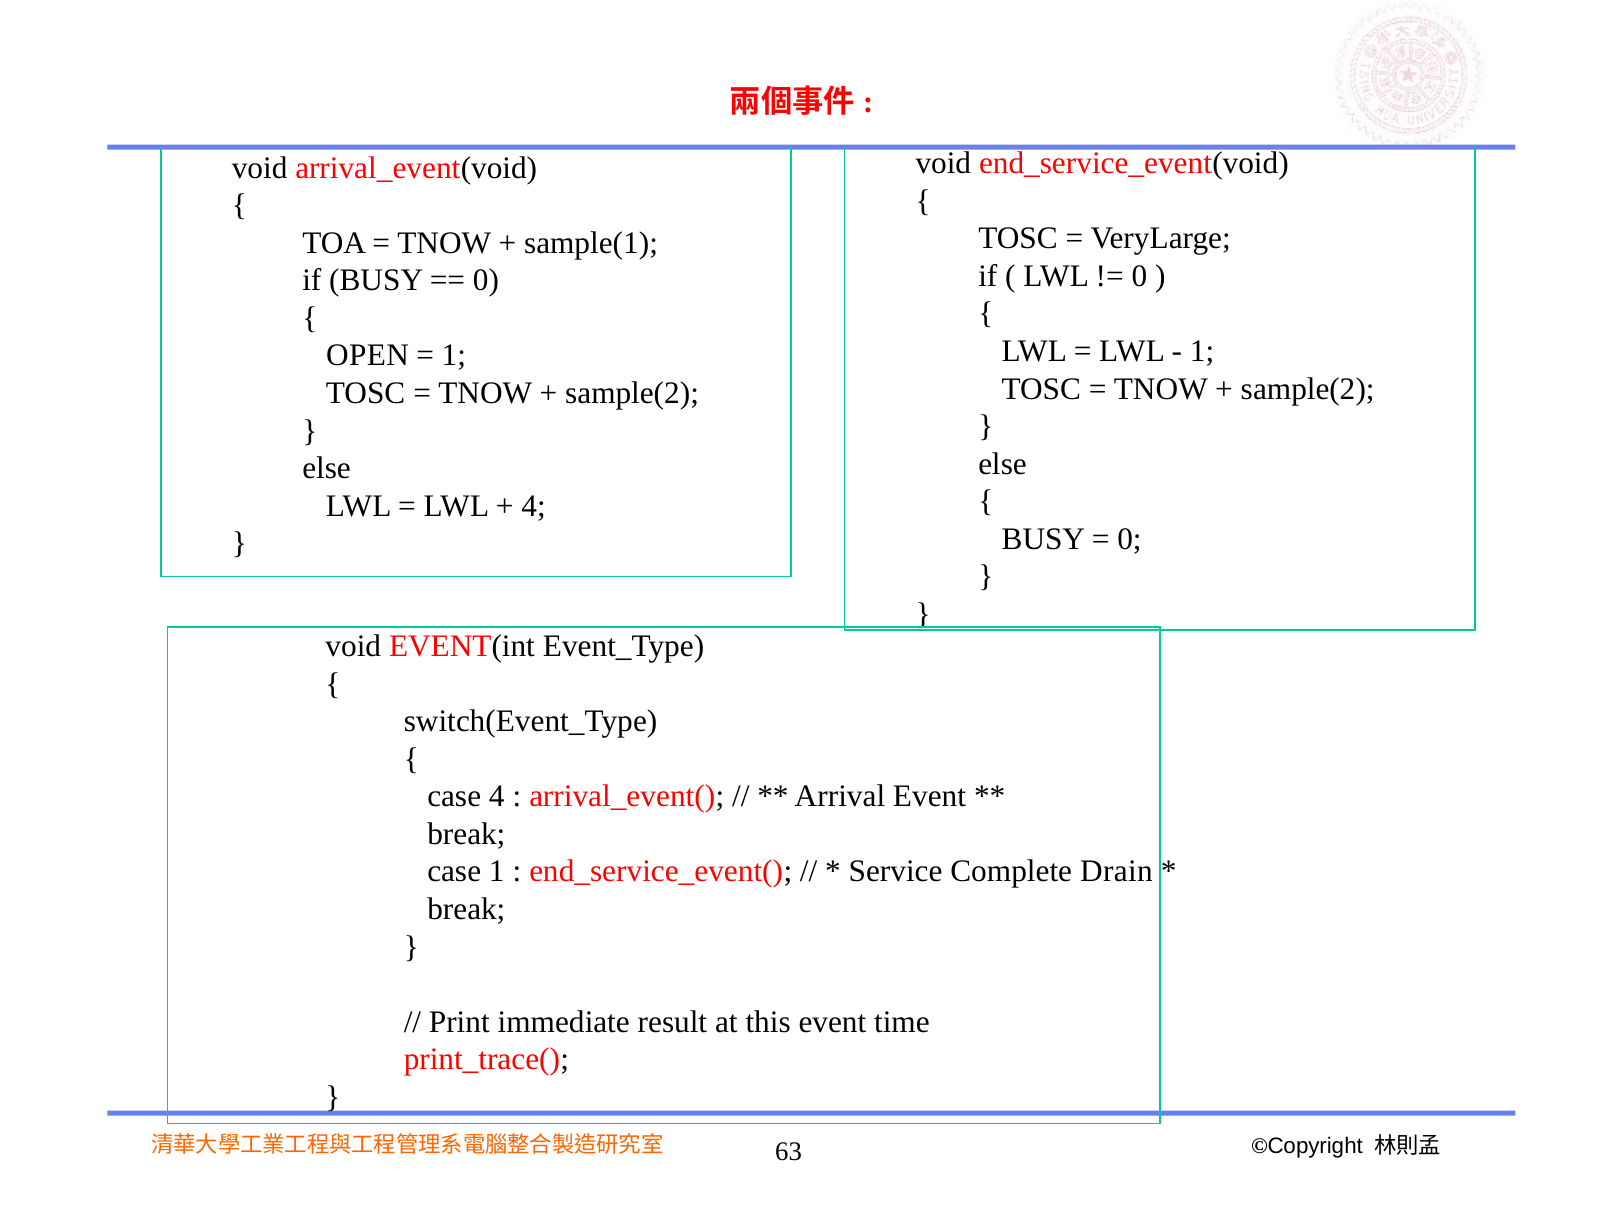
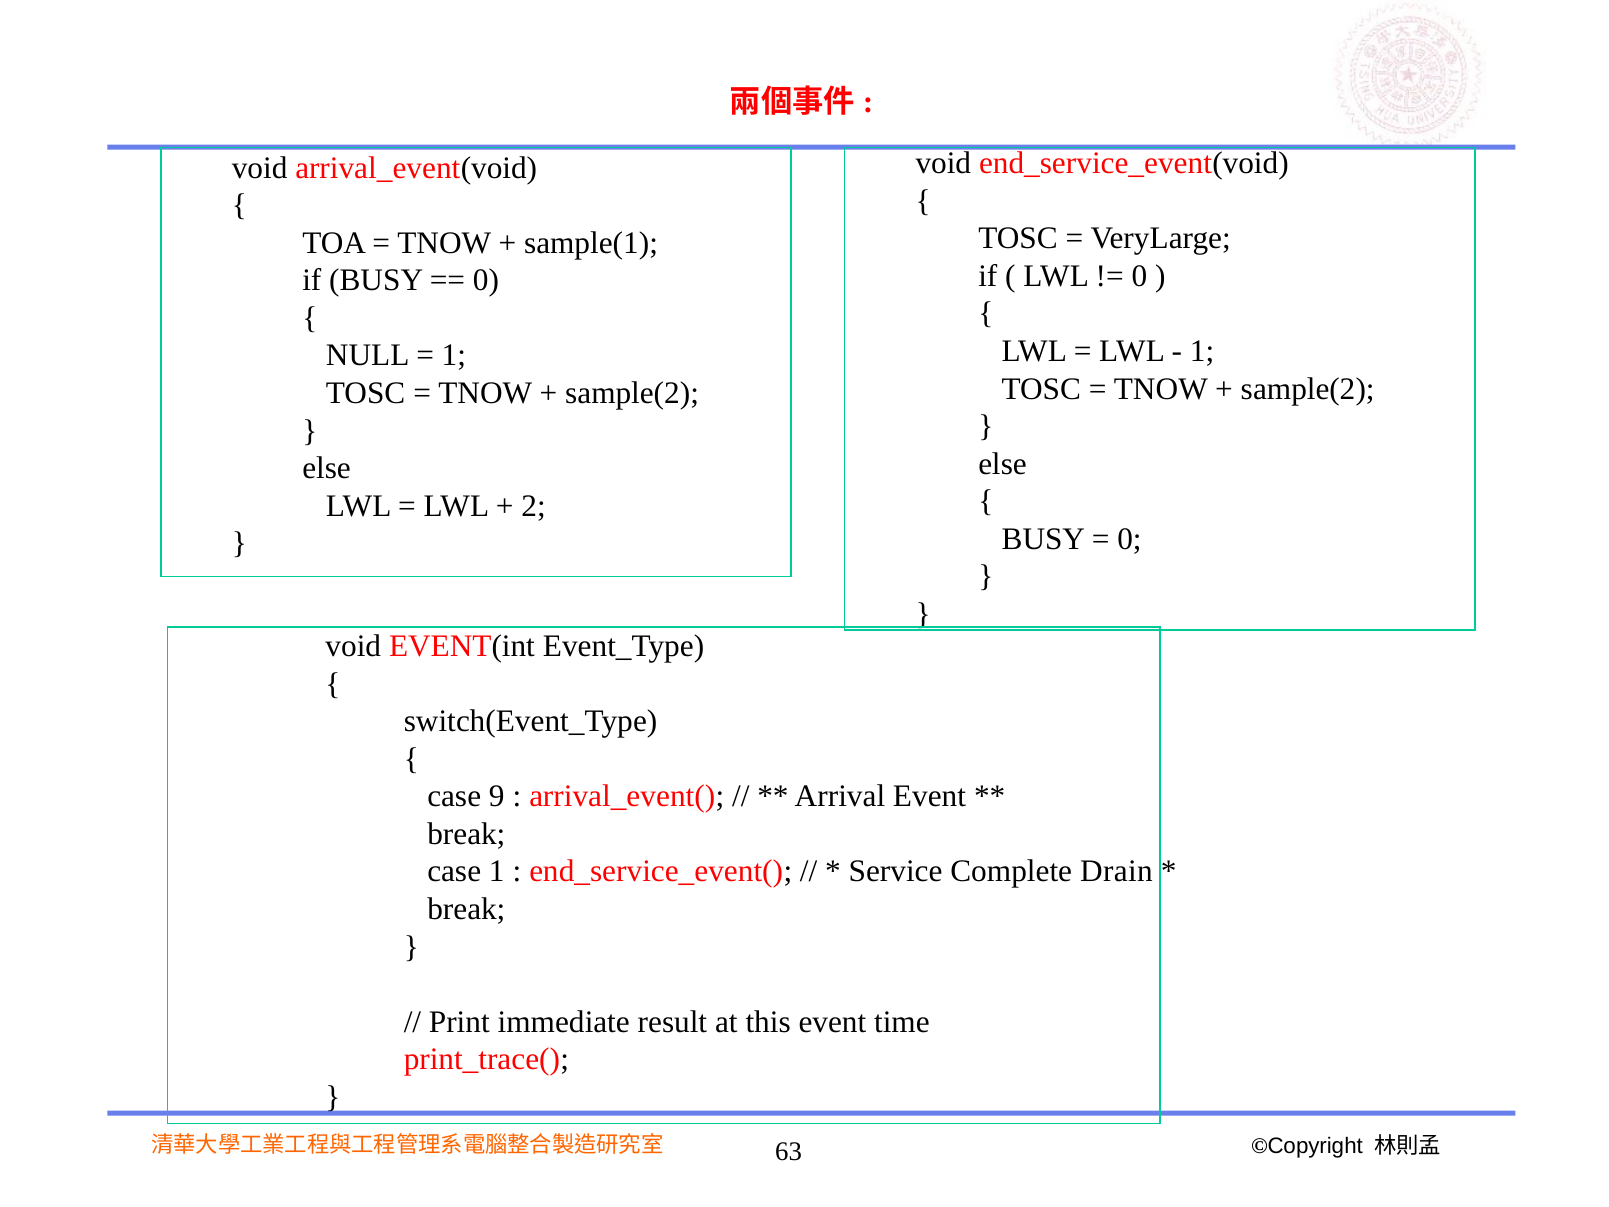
OPEN: OPEN -> NULL
4 at (534, 506): 4 -> 2
case 4: 4 -> 9
